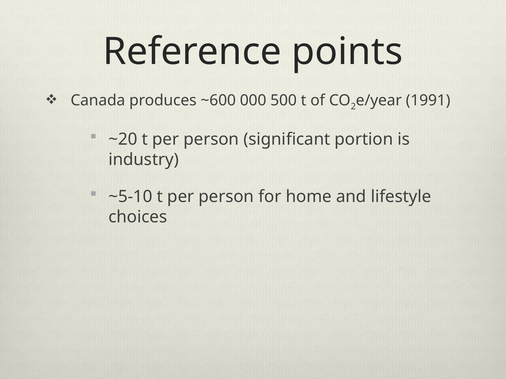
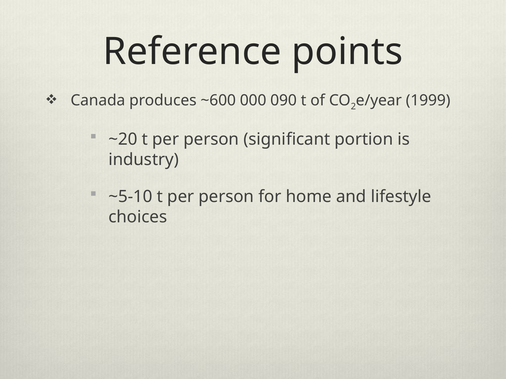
500: 500 -> 090
1991: 1991 -> 1999
